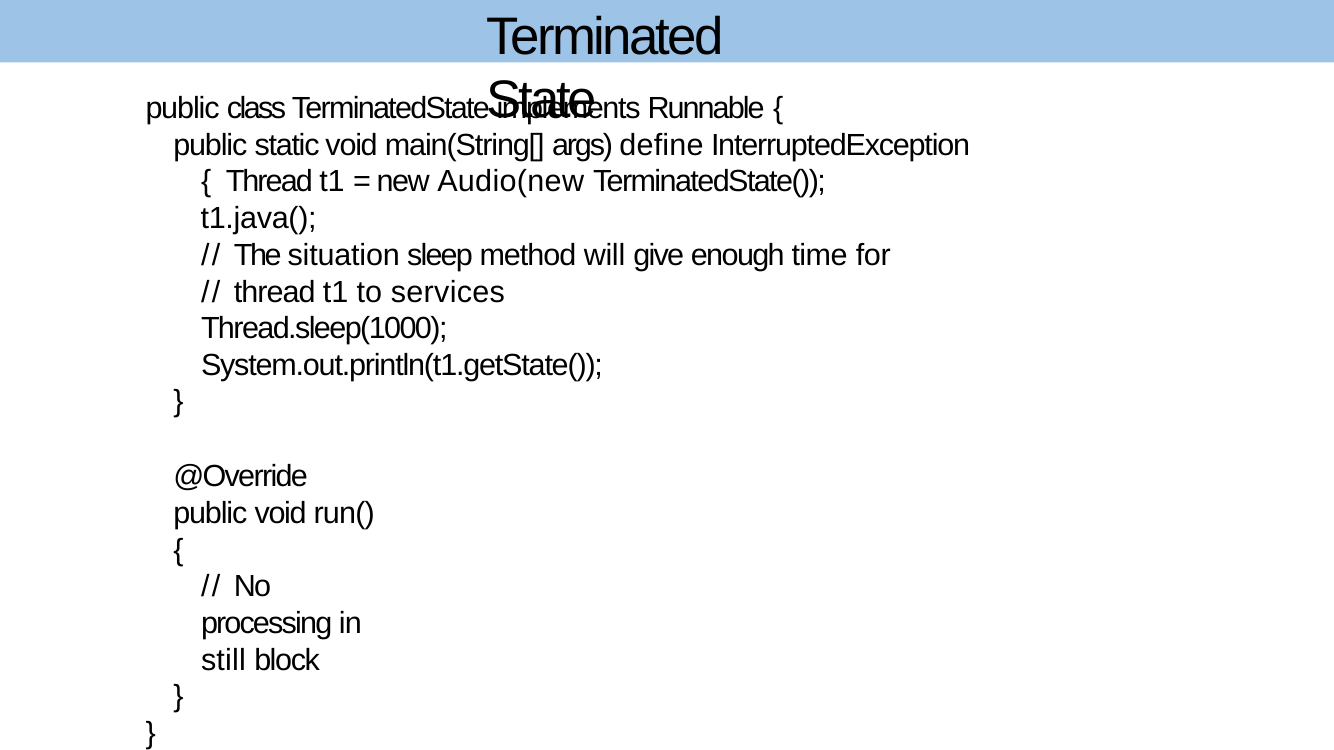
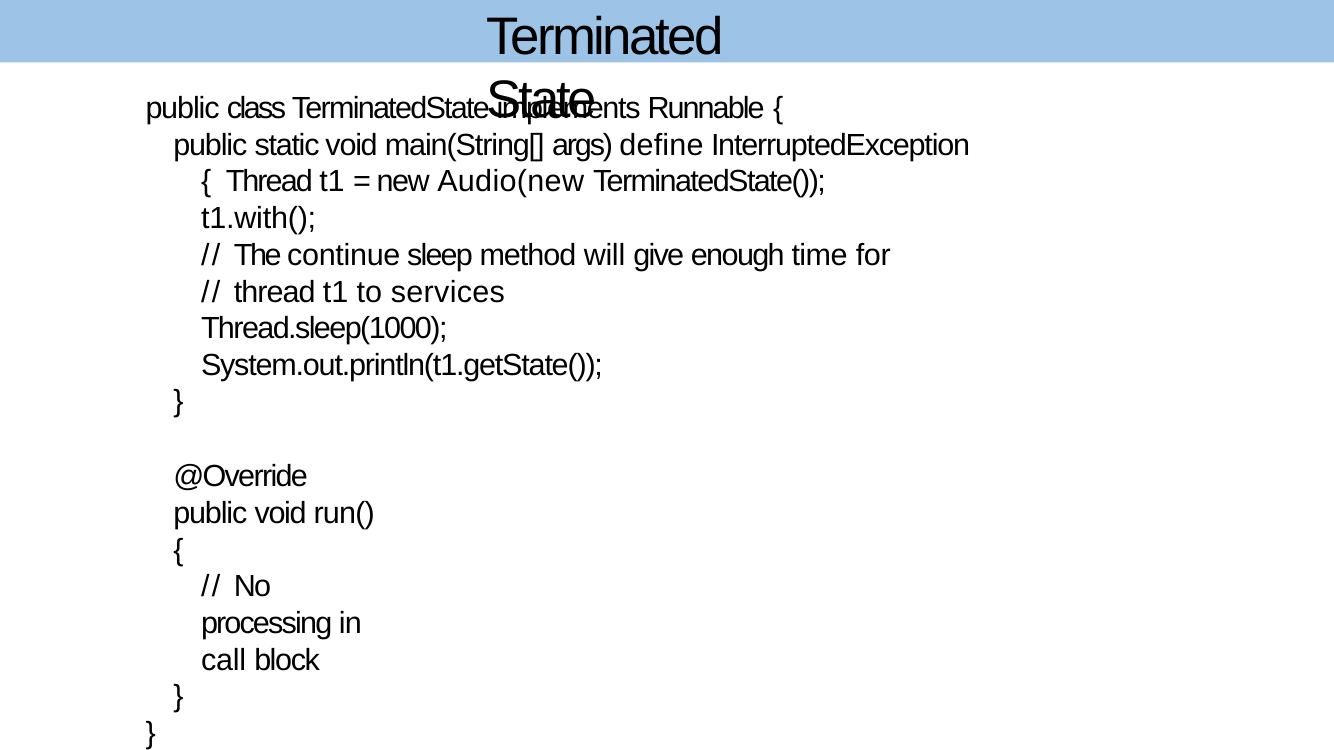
t1.java(: t1.java( -> t1.with(
situation: situation -> continue
still: still -> call
